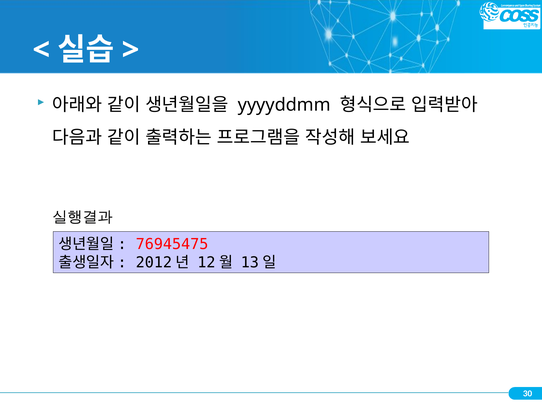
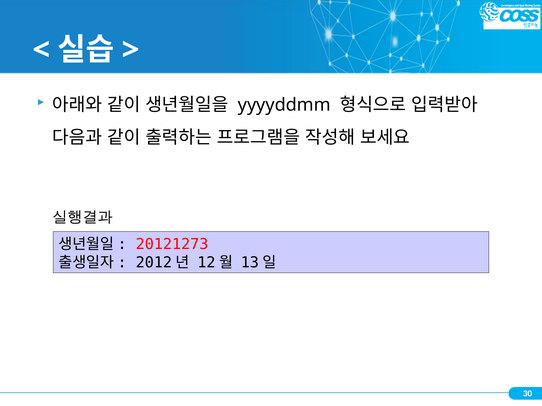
76945475: 76945475 -> 20121273
